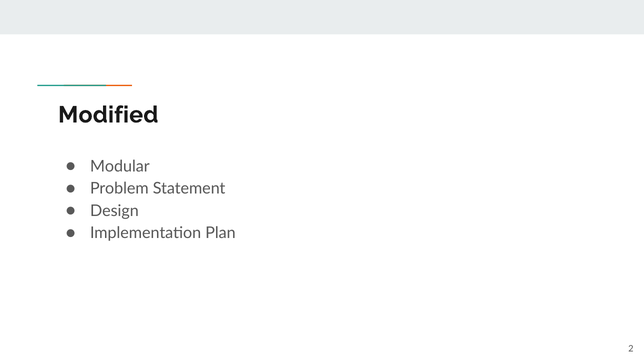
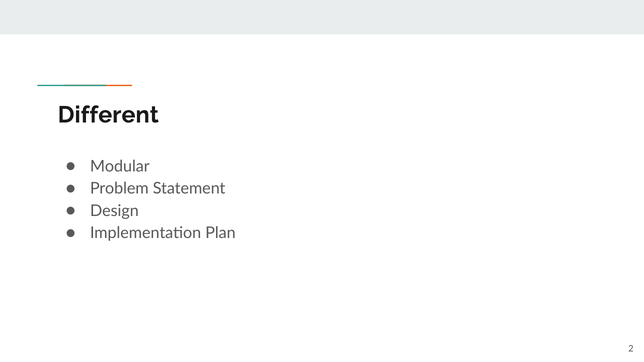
Modified: Modified -> Different
